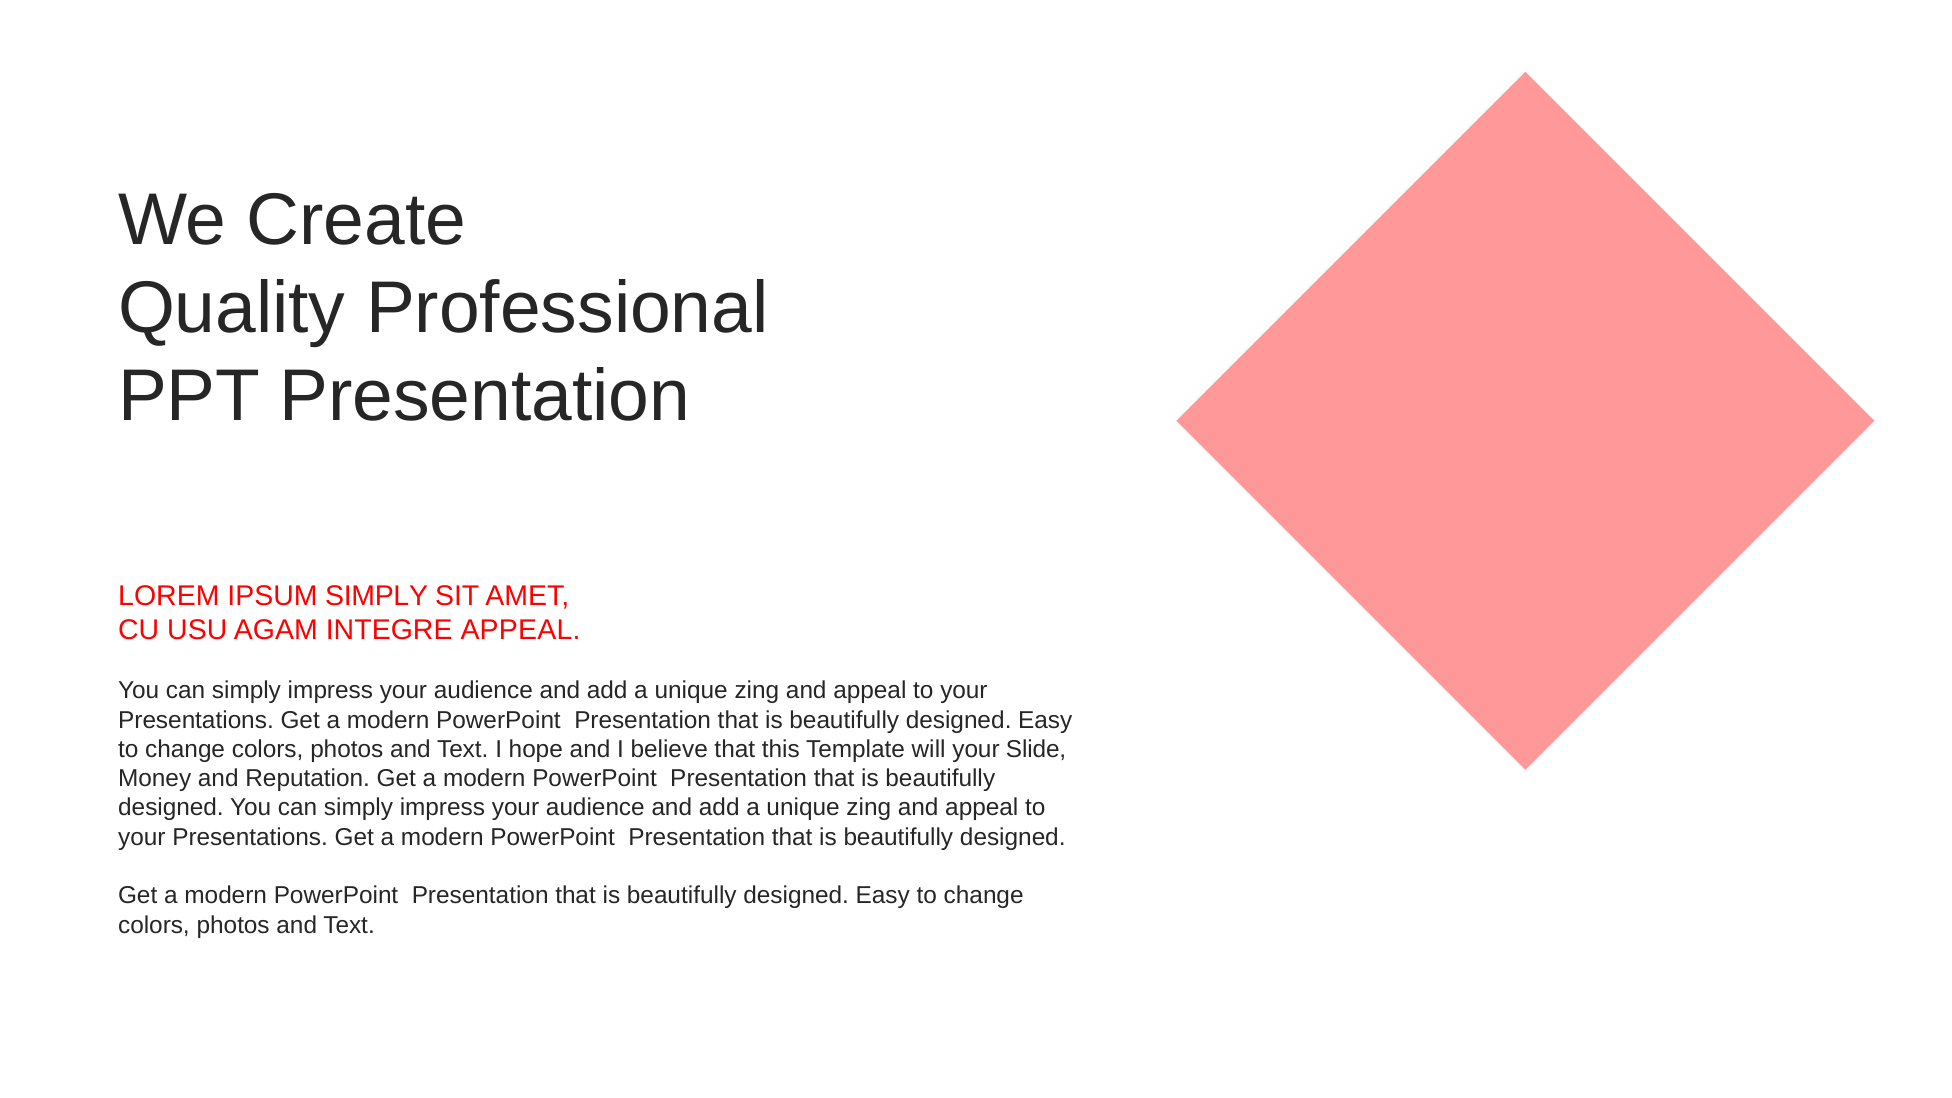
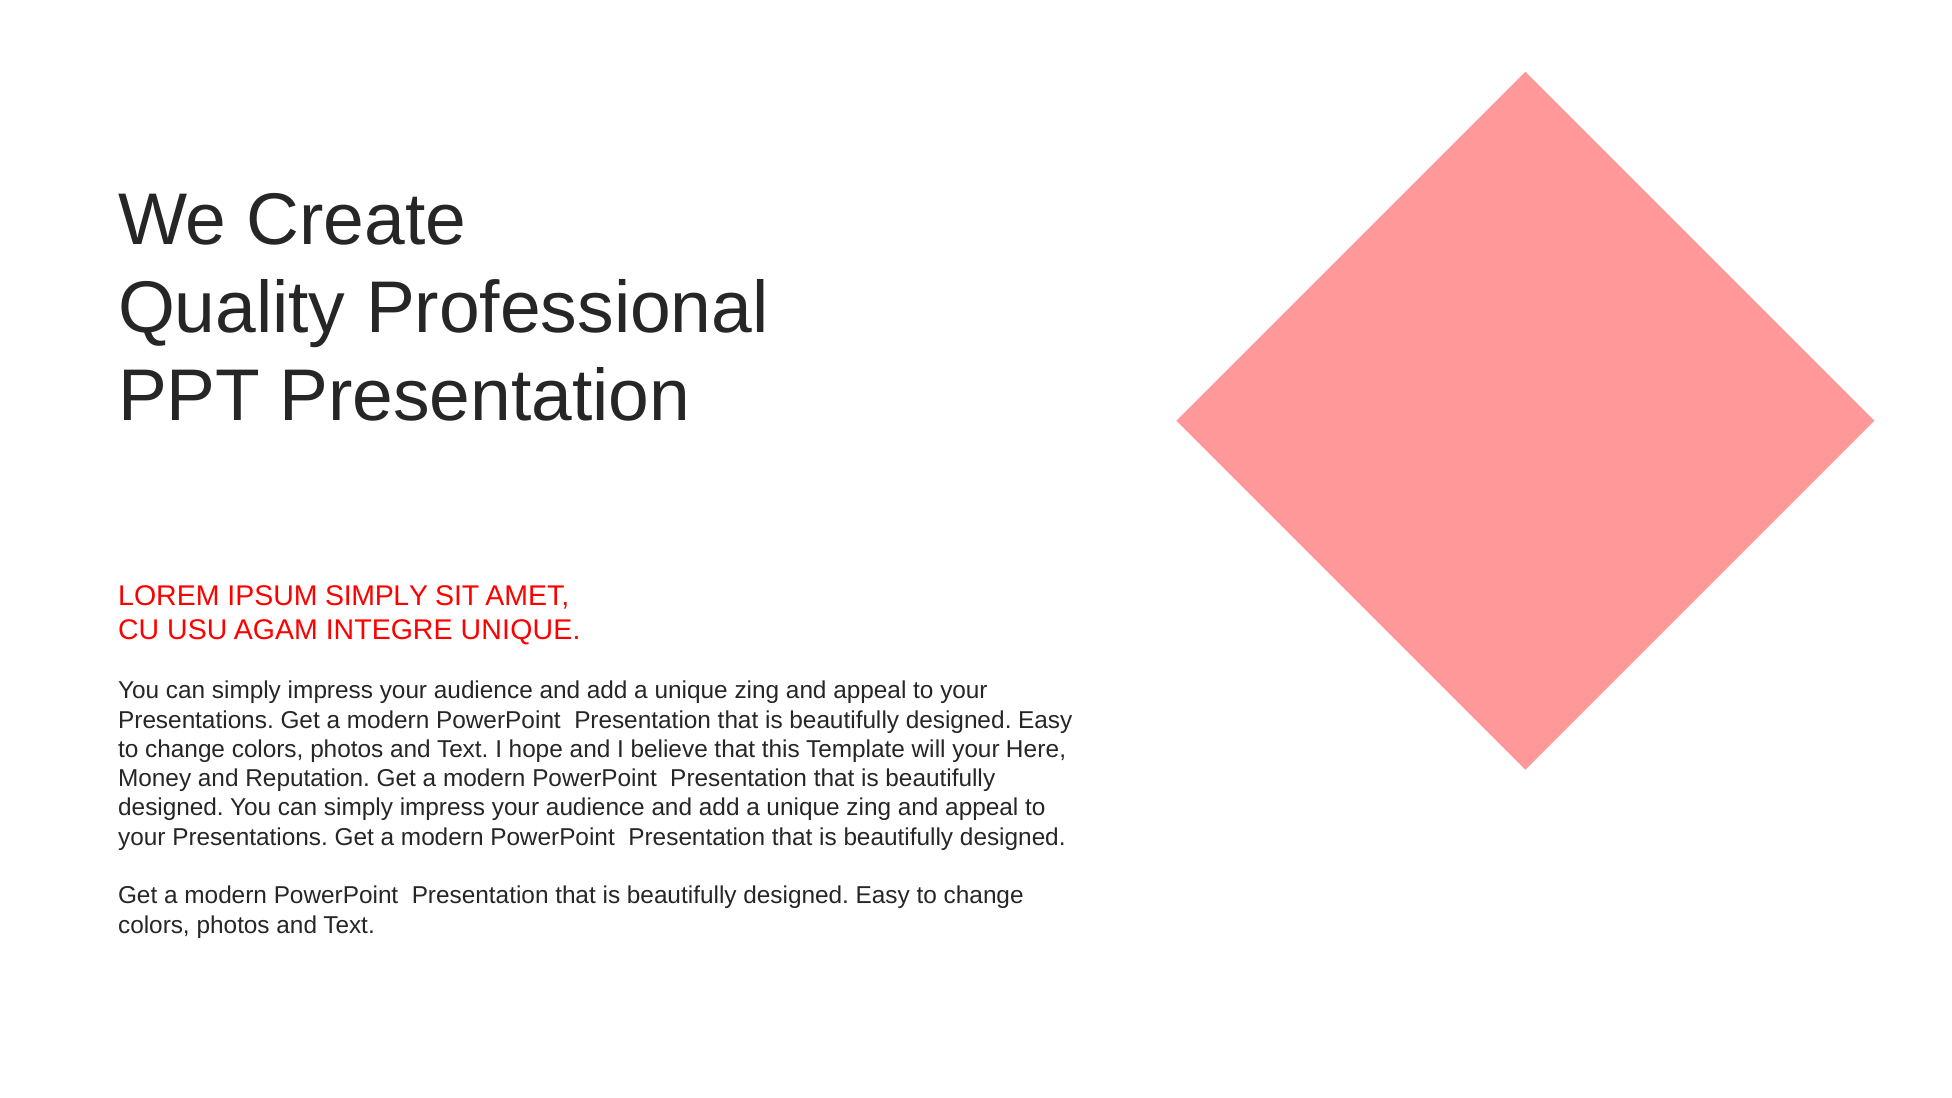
INTEGRE APPEAL: APPEAL -> UNIQUE
Slide: Slide -> Here
